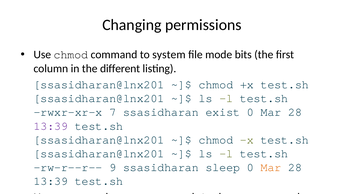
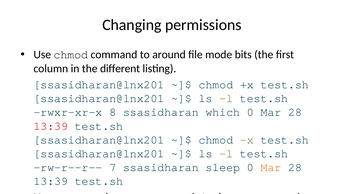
system: system -> around
7: 7 -> 8
ssasidharan exist: exist -> which
13:39 at (51, 126) colour: purple -> red
9: 9 -> 7
